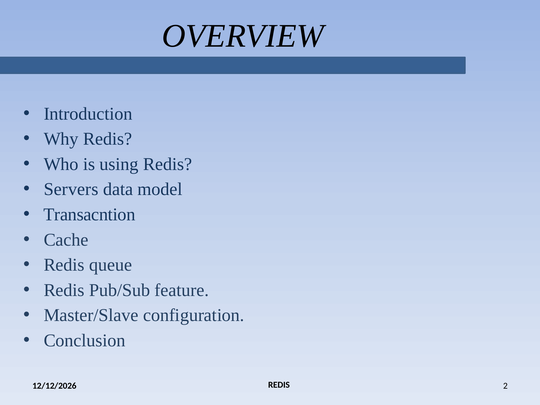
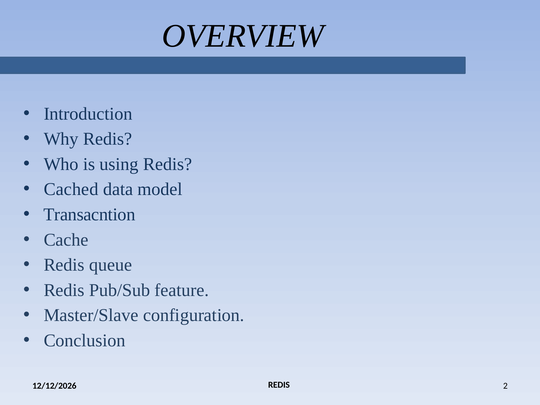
Servers: Servers -> Cached
